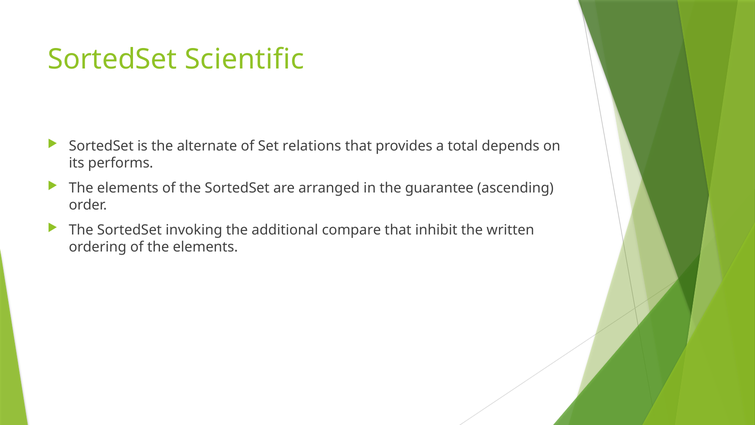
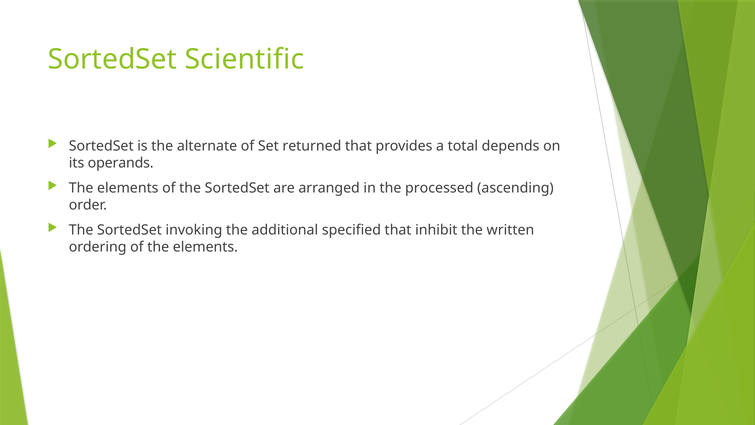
relations: relations -> returned
performs: performs -> operands
guarantee: guarantee -> processed
compare: compare -> specified
